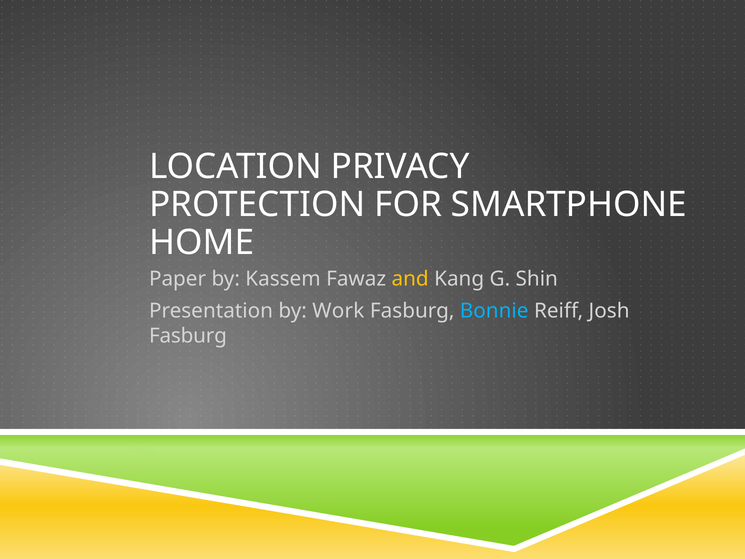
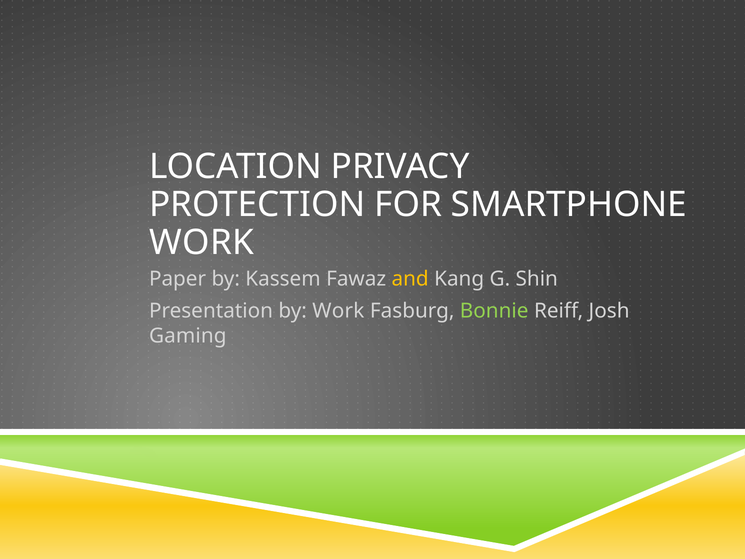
HOME at (202, 243): HOME -> WORK
Bonnie colour: light blue -> light green
Fasburg at (188, 336): Fasburg -> Gaming
